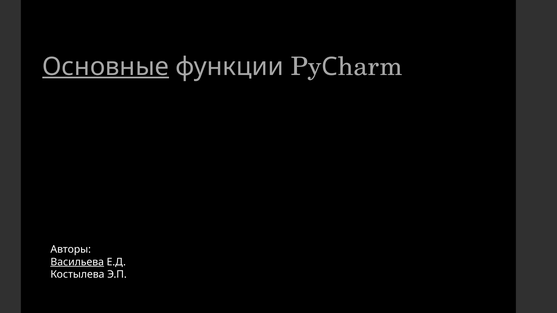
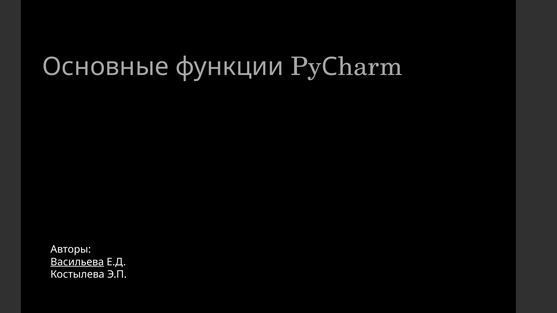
Основные underline: present -> none
